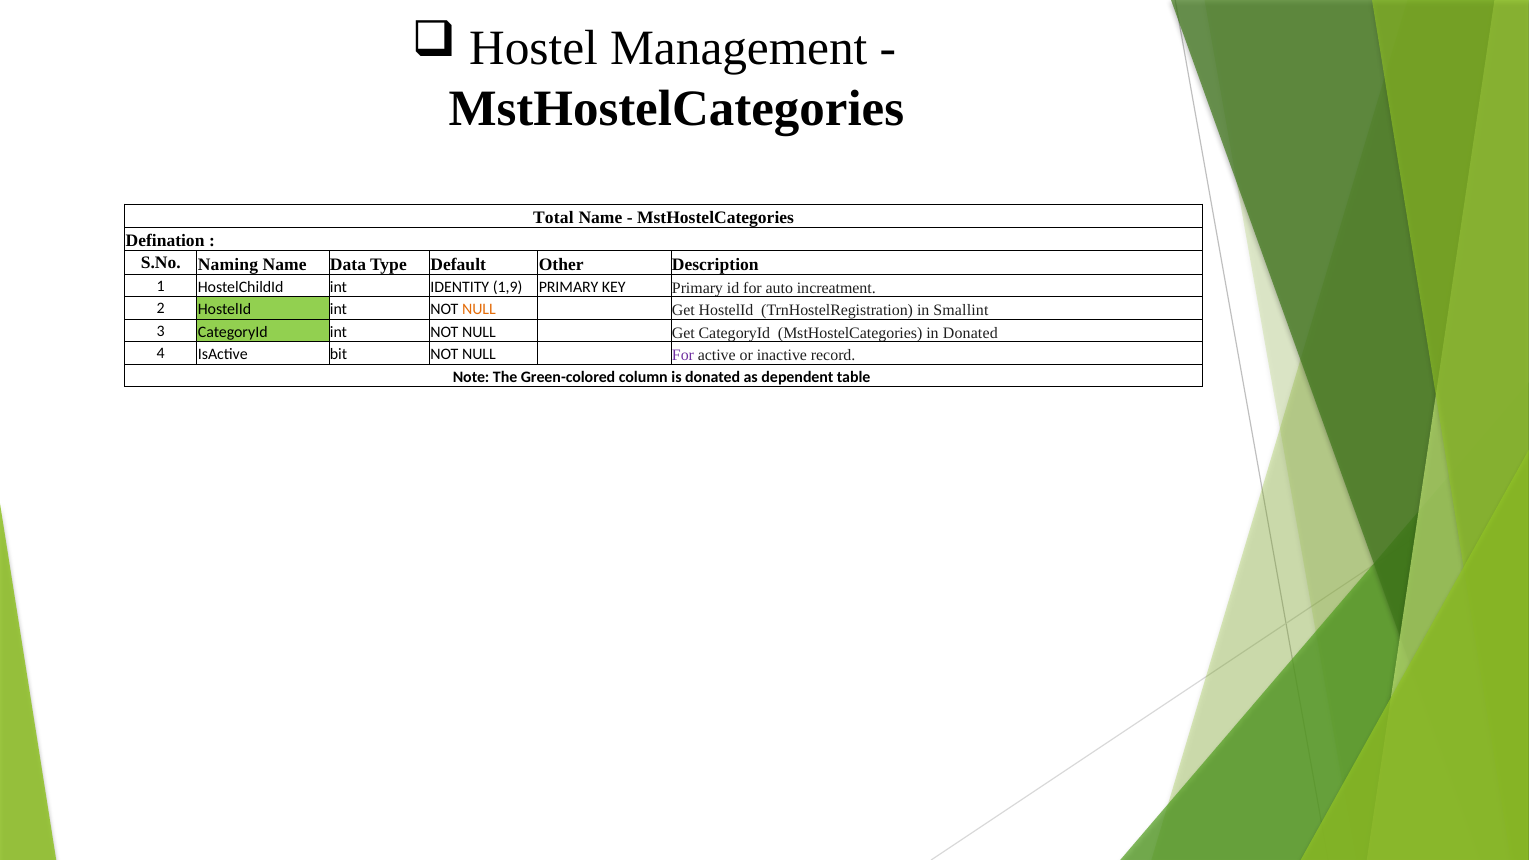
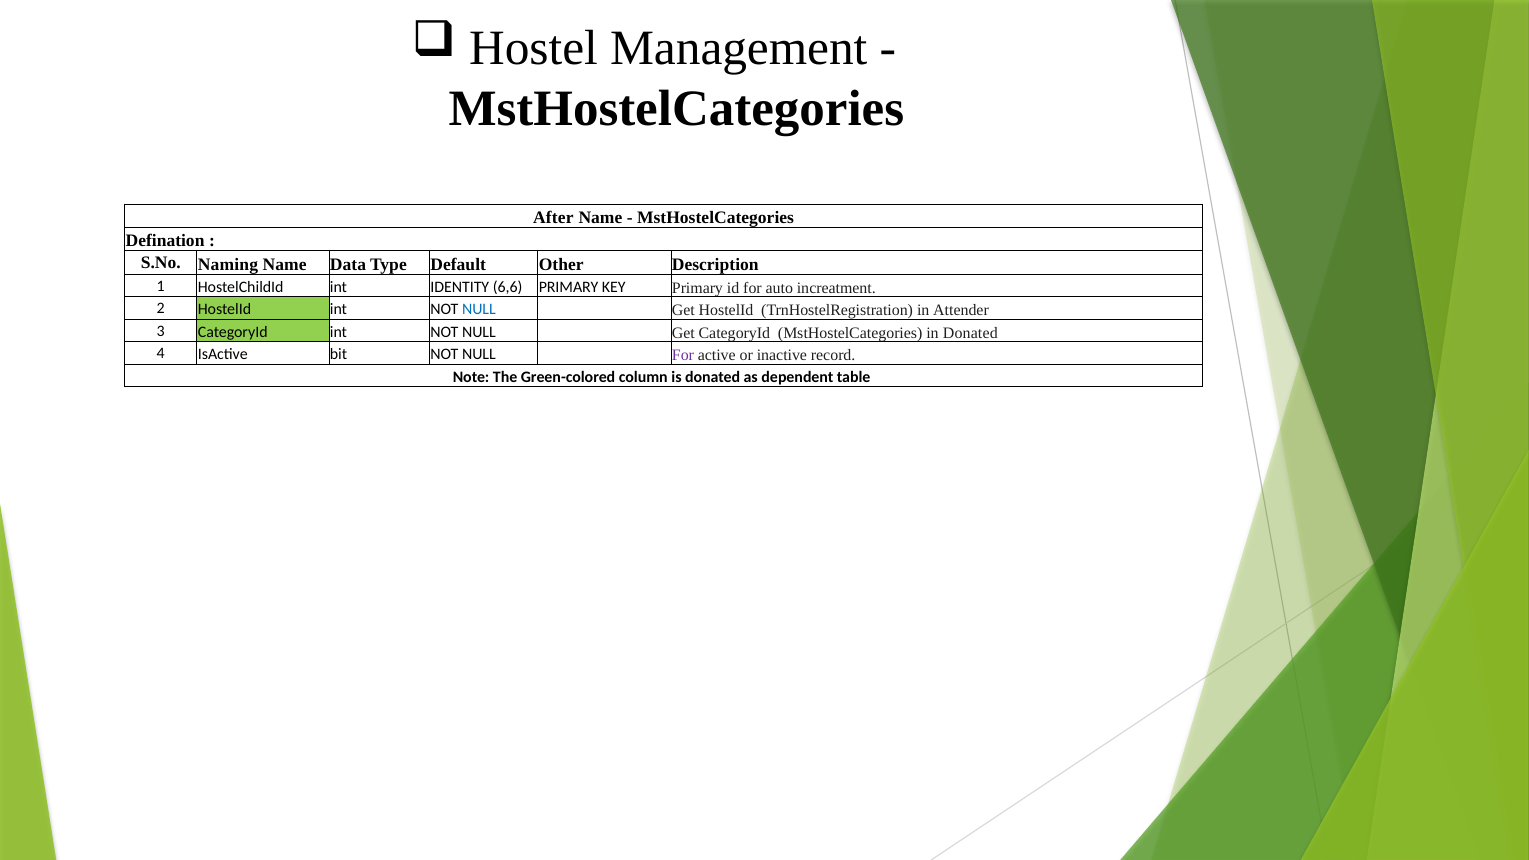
Total: Total -> After
1,9: 1,9 -> 6,6
NULL at (479, 310) colour: orange -> blue
Smallint: Smallint -> Attender
